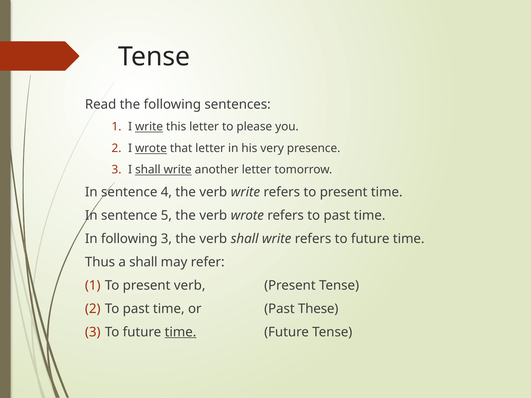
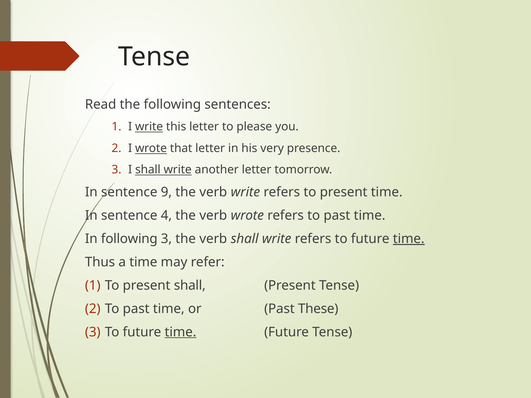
4: 4 -> 9
5: 5 -> 4
time at (409, 239) underline: none -> present
a shall: shall -> time
present verb: verb -> shall
